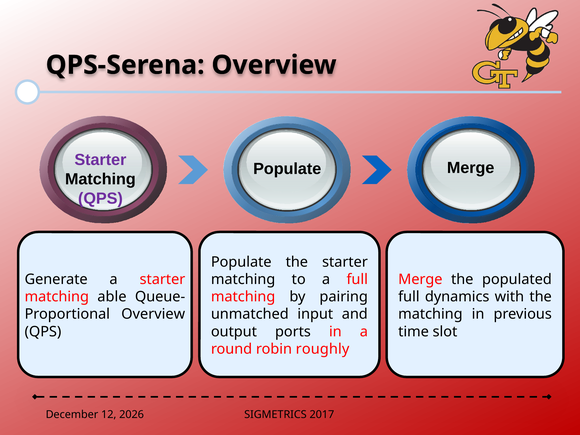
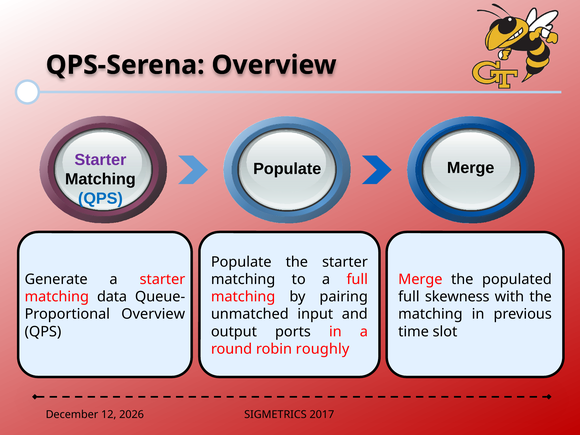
QPS at (100, 198) colour: purple -> blue
able: able -> data
dynamics: dynamics -> skewness
